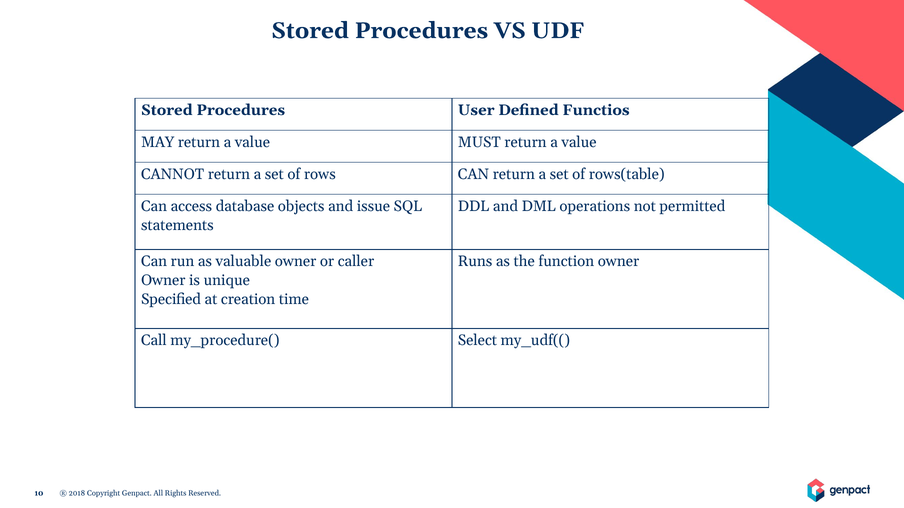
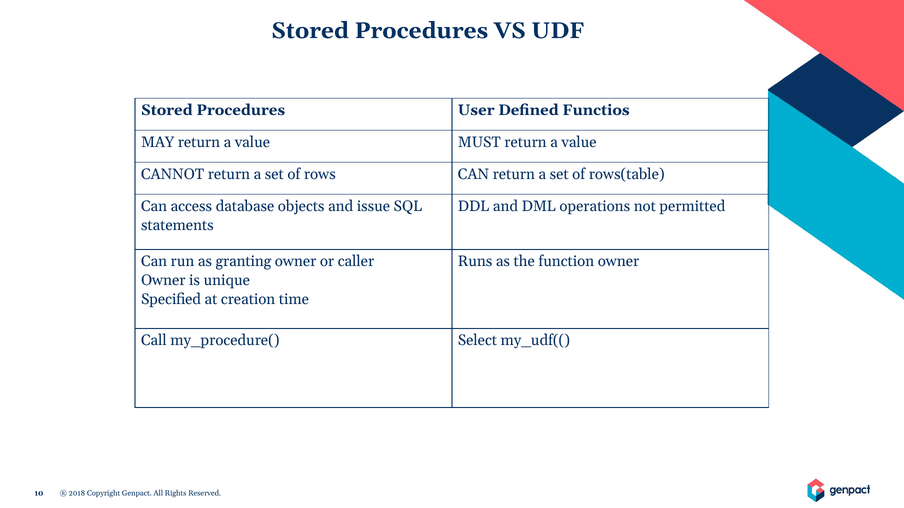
valuable: valuable -> granting
